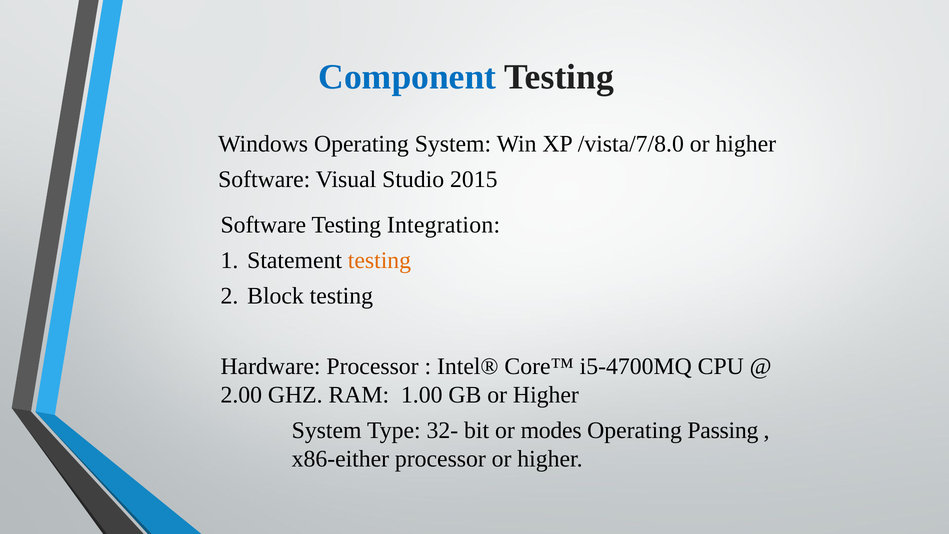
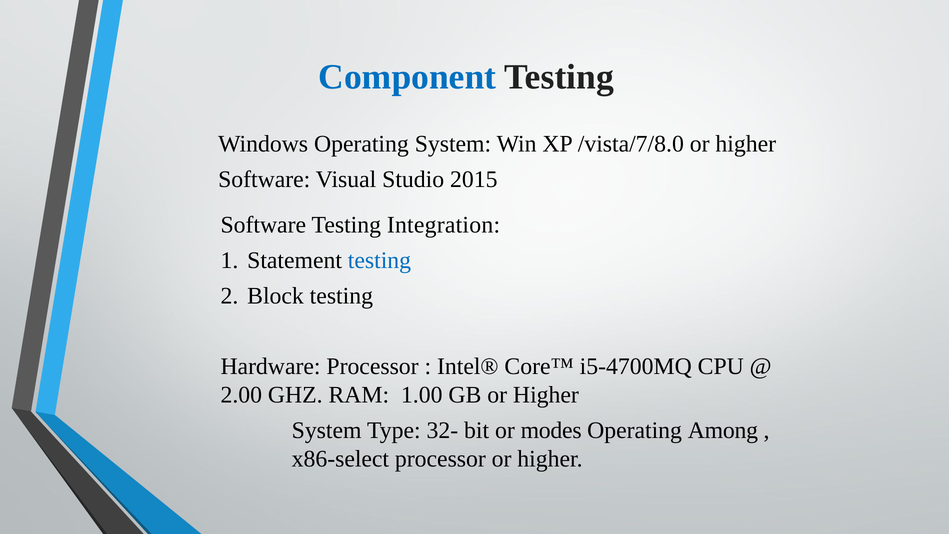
testing at (379, 260) colour: orange -> blue
Passing: Passing -> Among
x86-either: x86-either -> x86-select
